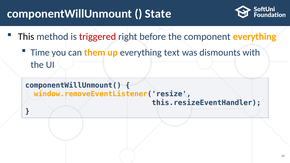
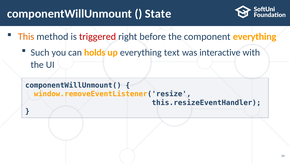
This colour: black -> orange
Time: Time -> Such
them: them -> holds
dismounts: dismounts -> interactive
